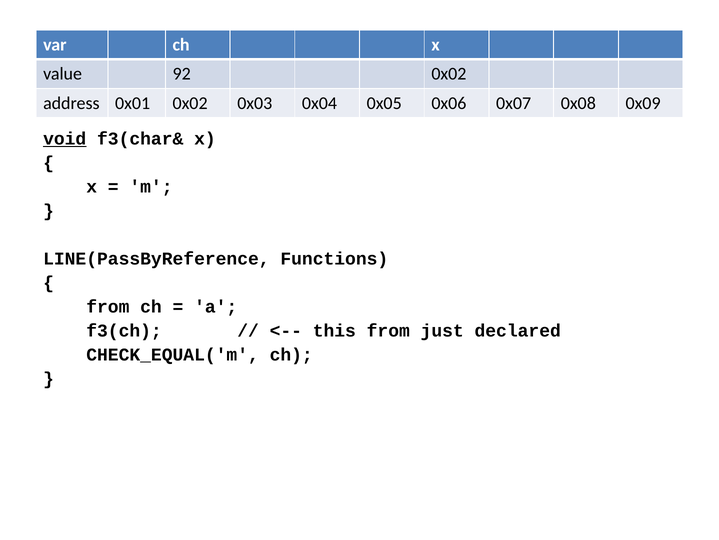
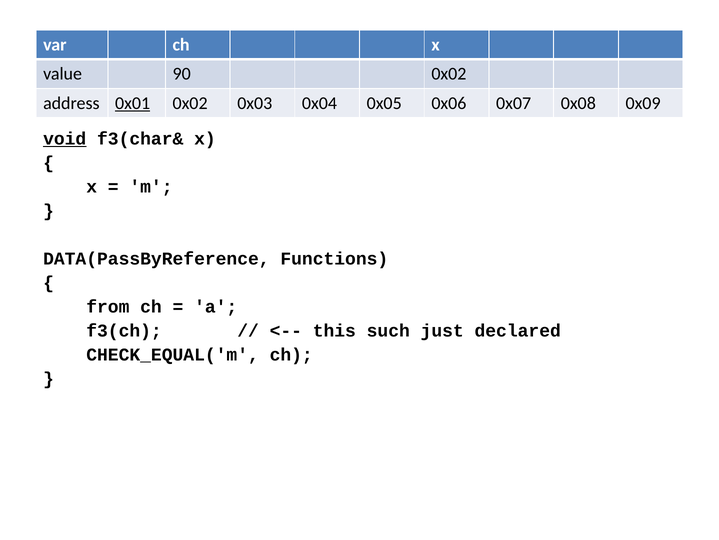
92: 92 -> 90
0x01 underline: none -> present
LINE(PassByReference: LINE(PassByReference -> DATA(PassByReference
this from: from -> such
